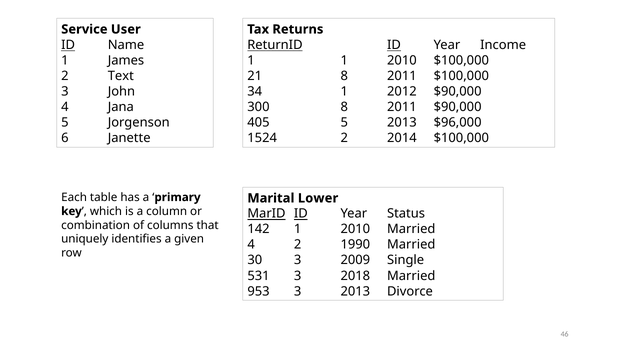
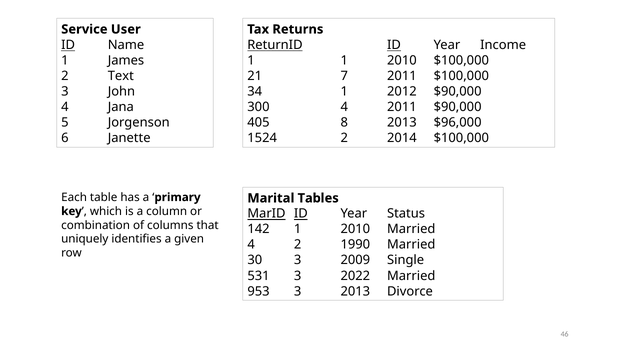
21 8: 8 -> 7
300 8: 8 -> 4
405 5: 5 -> 8
Lower: Lower -> Tables
2018: 2018 -> 2022
